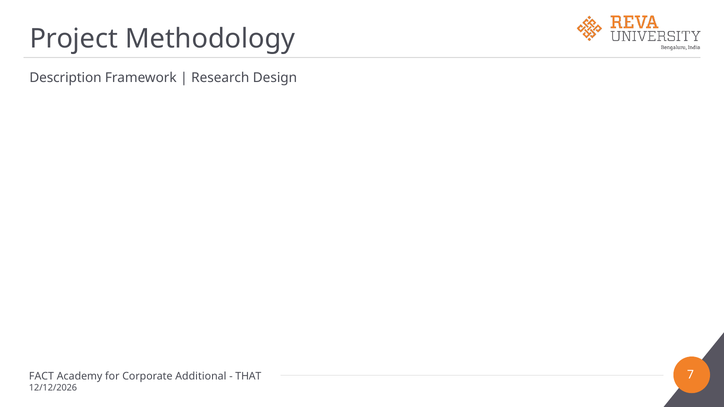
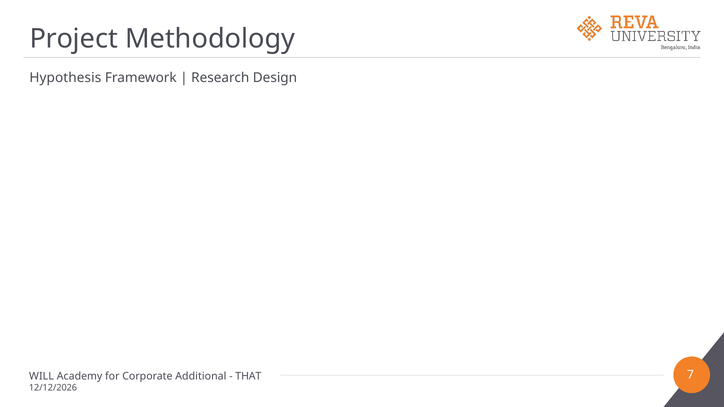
Description: Description -> Hypothesis
FACT: FACT -> WILL
